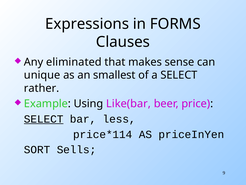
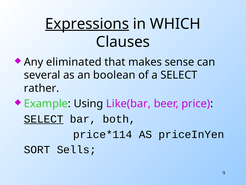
Expressions underline: none -> present
FORMS: FORMS -> WHICH
unique: unique -> several
smallest: smallest -> boolean
less: less -> both
